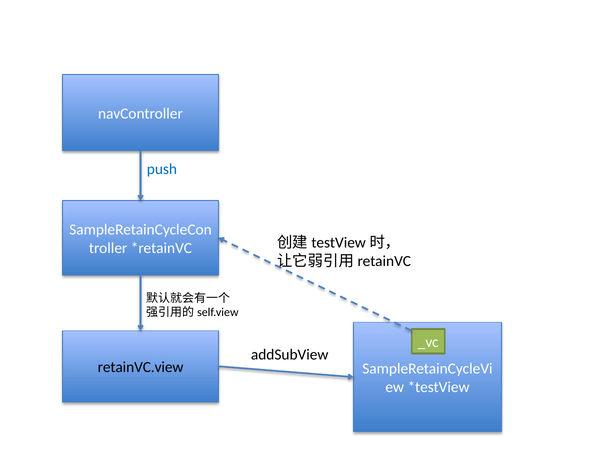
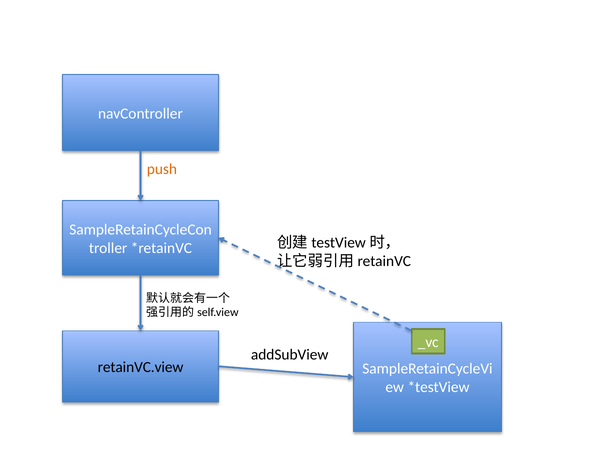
push colour: blue -> orange
